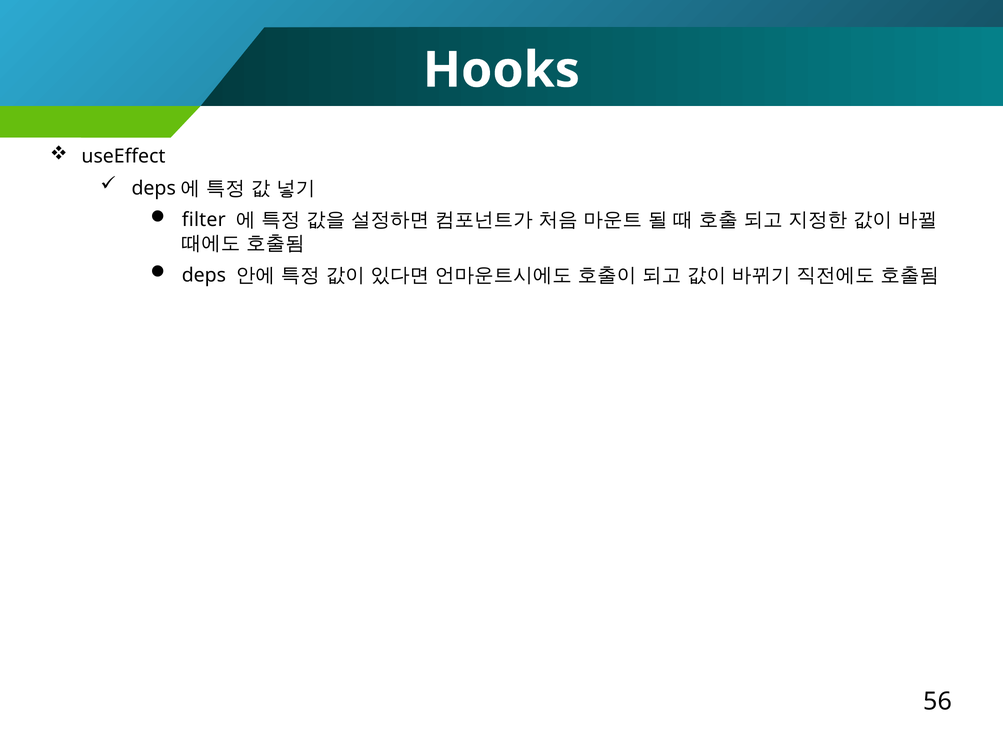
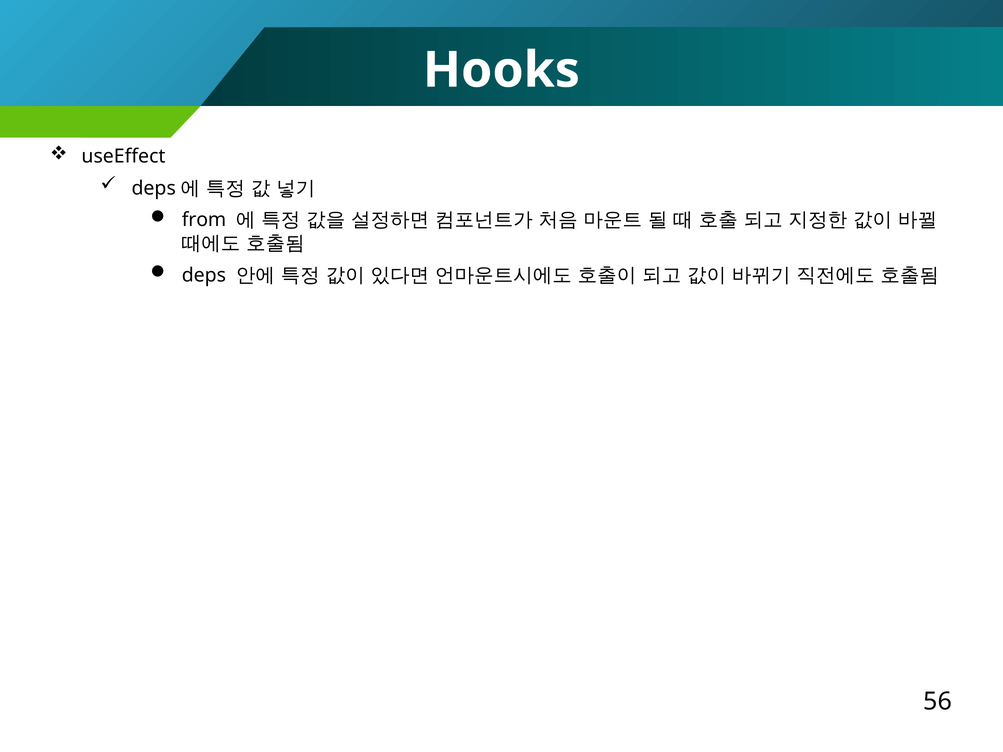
filter: filter -> from
